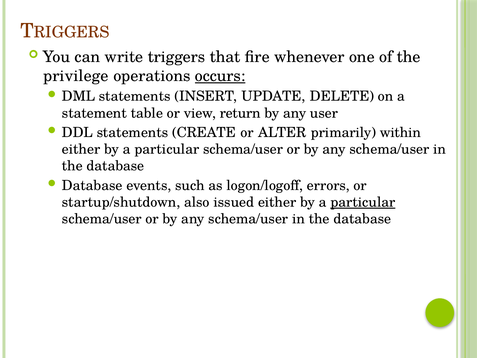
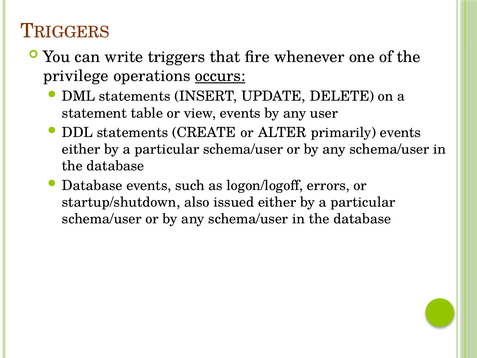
view return: return -> events
primarily within: within -> events
particular at (363, 202) underline: present -> none
